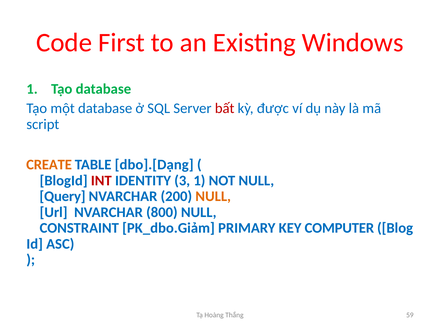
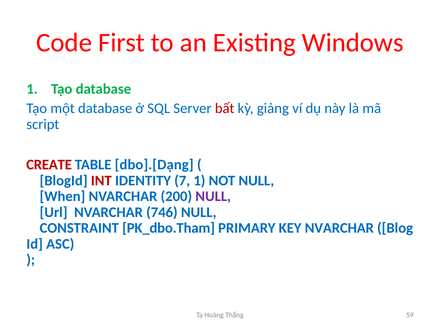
được: được -> giảng
CREATE colour: orange -> red
3: 3 -> 7
Query: Query -> When
NULL at (213, 196) colour: orange -> purple
800: 800 -> 746
PK_dbo.Giảm: PK_dbo.Giảm -> PK_dbo.Tham
KEY COMPUTER: COMPUTER -> NVARCHAR
